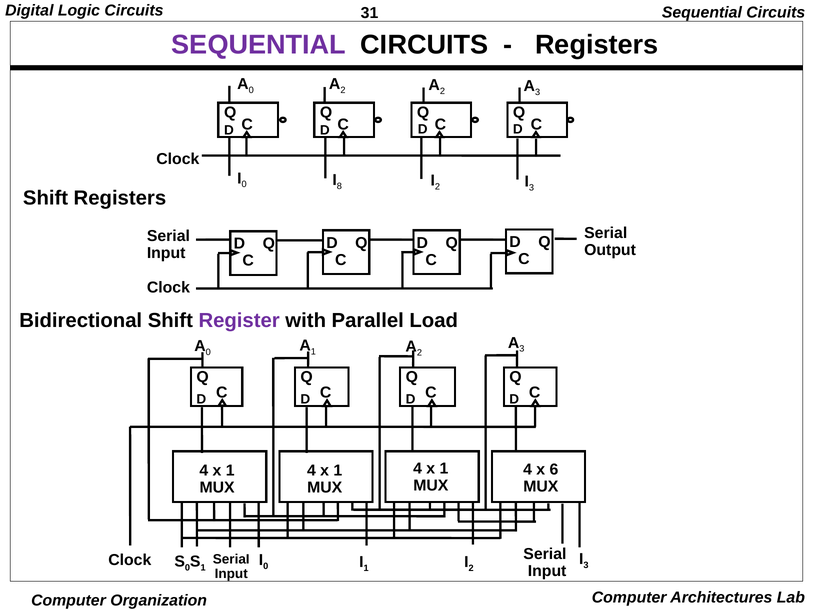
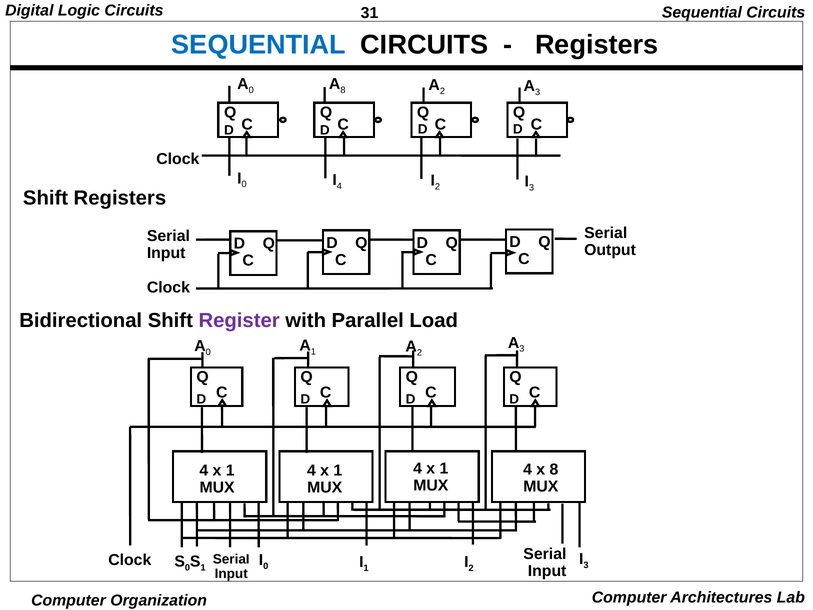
SEQUENTIAL at (259, 45) colour: purple -> blue
2 at (343, 90): 2 -> 8
8 at (339, 186): 8 -> 4
x 6: 6 -> 8
